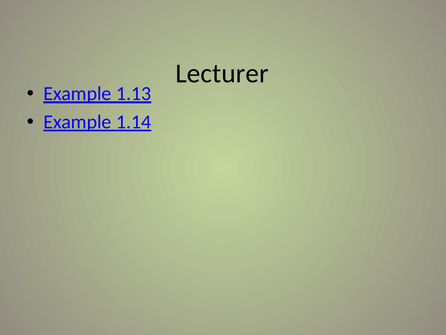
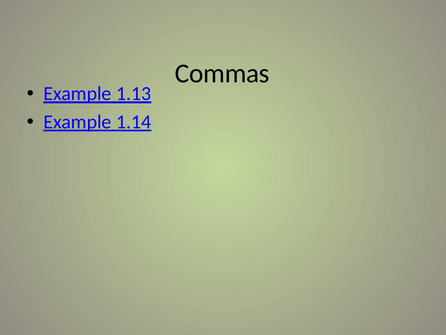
Lecturer: Lecturer -> Commas
